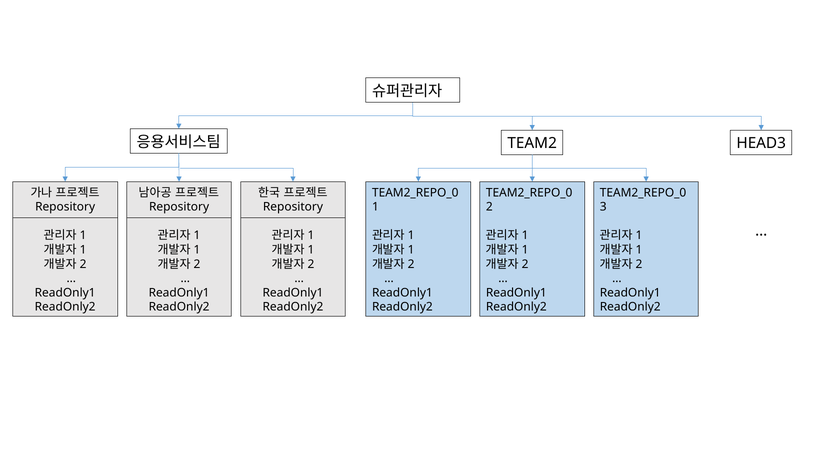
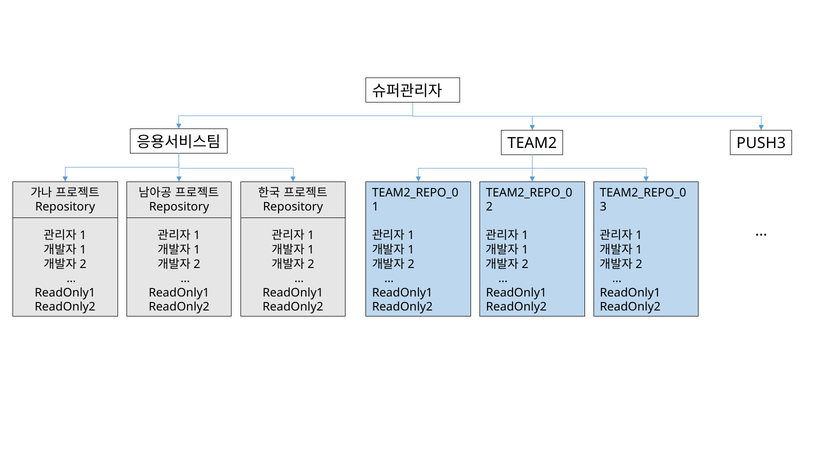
HEAD3: HEAD3 -> PUSH3
